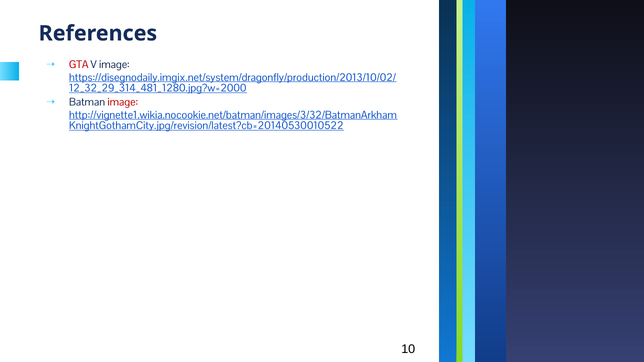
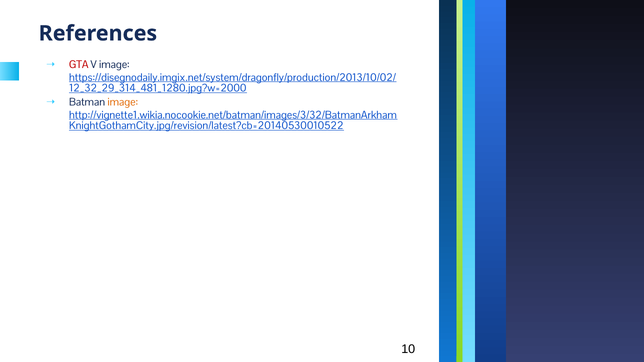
image at (123, 102) colour: red -> orange
